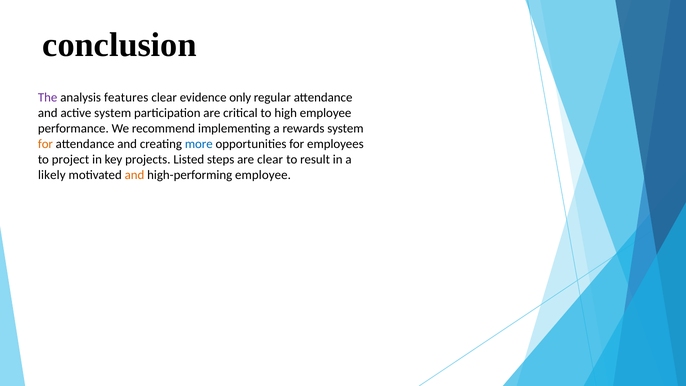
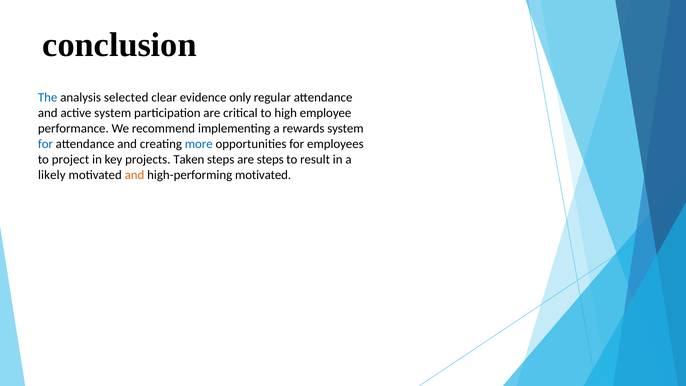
The colour: purple -> blue
features: features -> selected
for at (45, 144) colour: orange -> blue
Listed: Listed -> Taken
are clear: clear -> steps
high-performing employee: employee -> motivated
